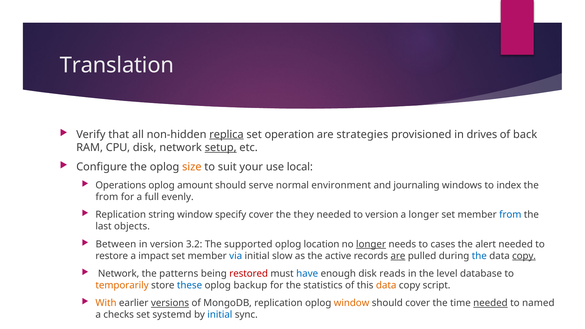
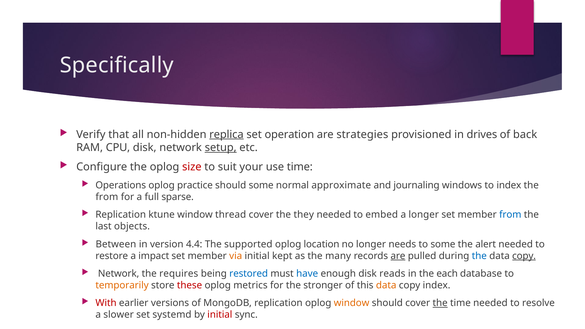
Translation: Translation -> Specifically
size colour: orange -> red
use local: local -> time
amount: amount -> practice
should serve: serve -> some
environment: environment -> approximate
evenly: evenly -> sparse
string: string -> ktune
specify: specify -> thread
to version: version -> embed
3.2: 3.2 -> 4.4
longer at (371, 244) underline: present -> none
to cases: cases -> some
via colour: blue -> orange
slow: slow -> kept
active: active -> many
patterns: patterns -> requires
restored colour: red -> blue
level: level -> each
these colour: blue -> red
backup: backup -> metrics
statistics: statistics -> stronger
copy script: script -> index
With colour: orange -> red
versions underline: present -> none
the at (440, 303) underline: none -> present
needed at (490, 303) underline: present -> none
named: named -> resolve
checks: checks -> slower
initial at (220, 315) colour: blue -> red
